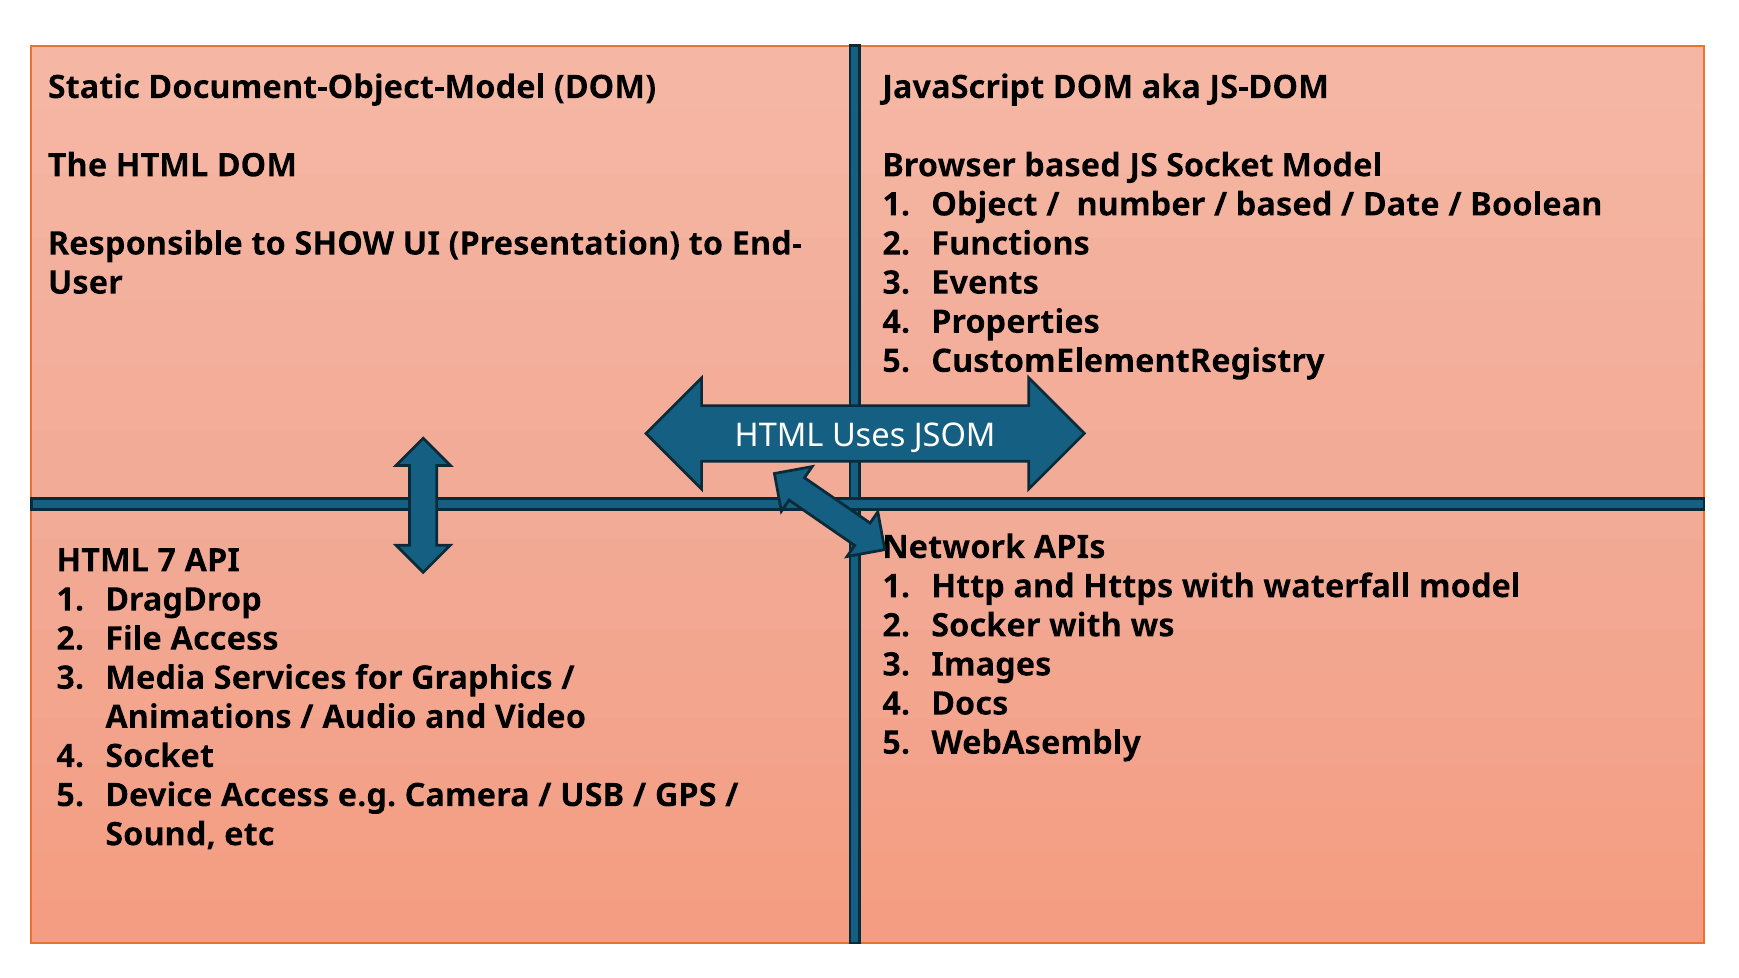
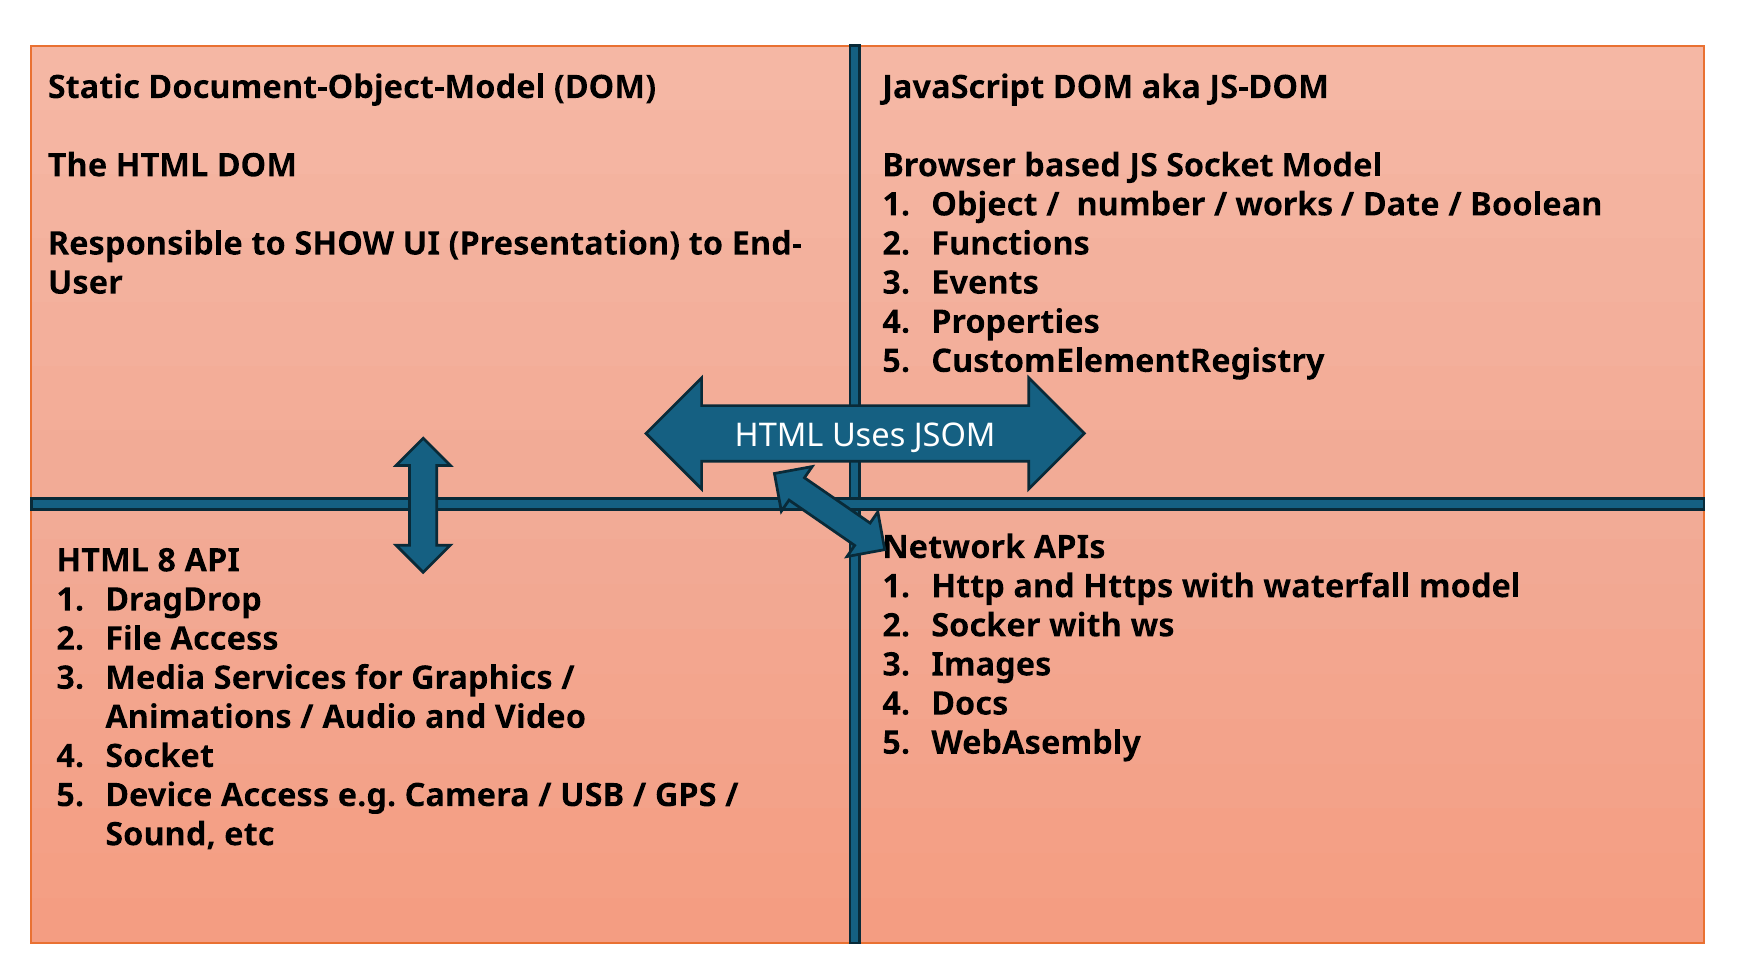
based at (1284, 205): based -> works
7: 7 -> 8
